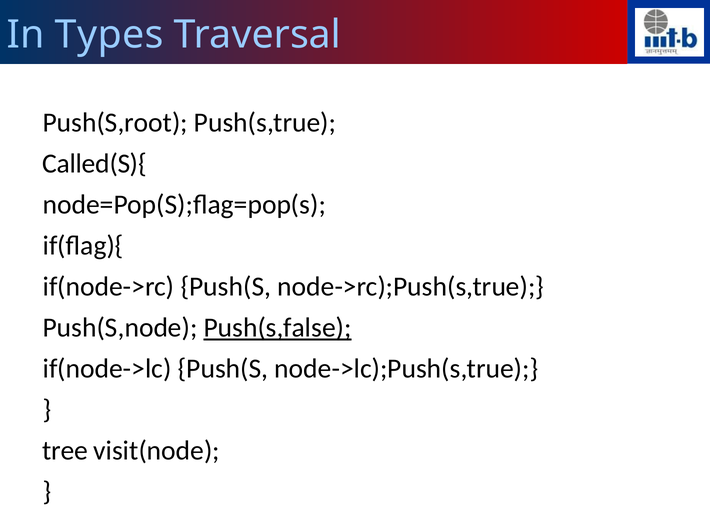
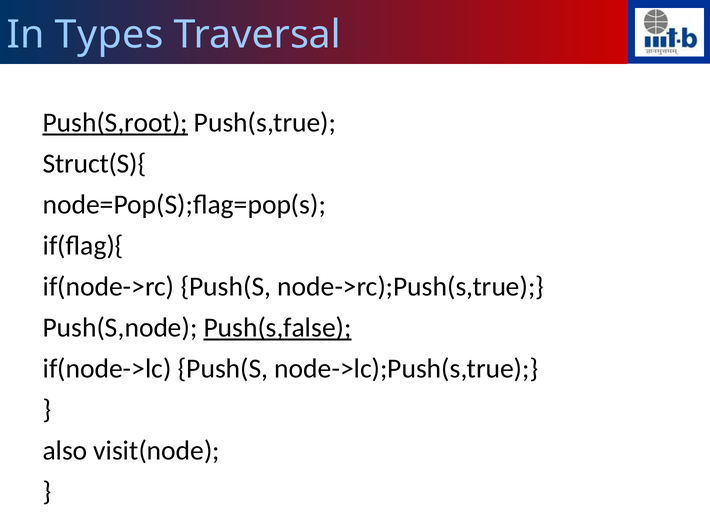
Push(S,root underline: none -> present
Called(S){: Called(S){ -> Struct(S){
tree: tree -> also
